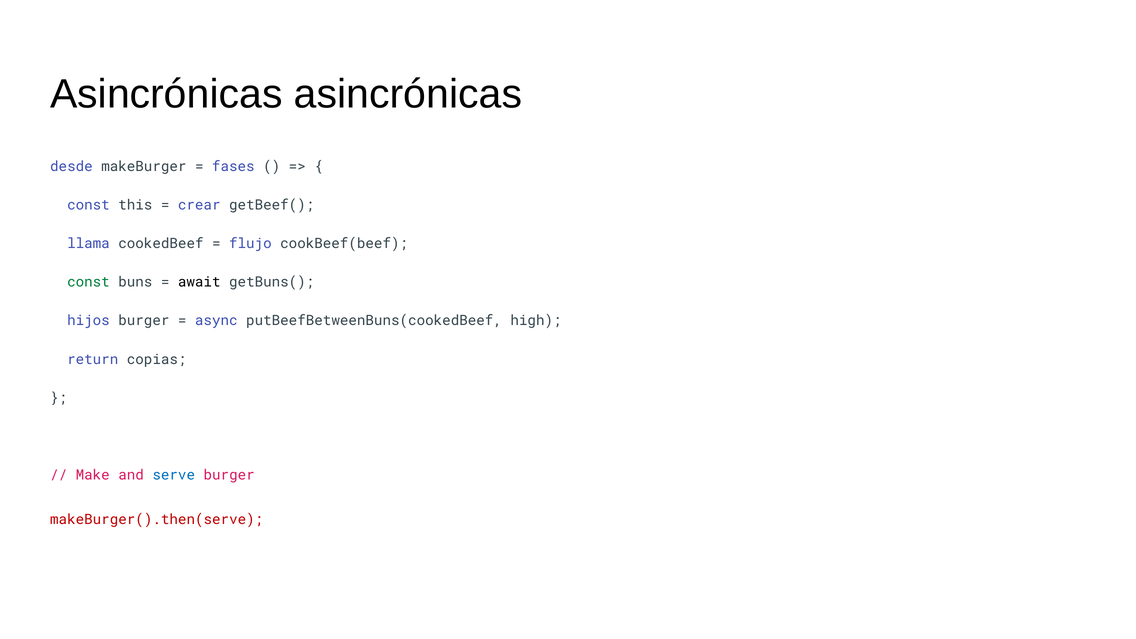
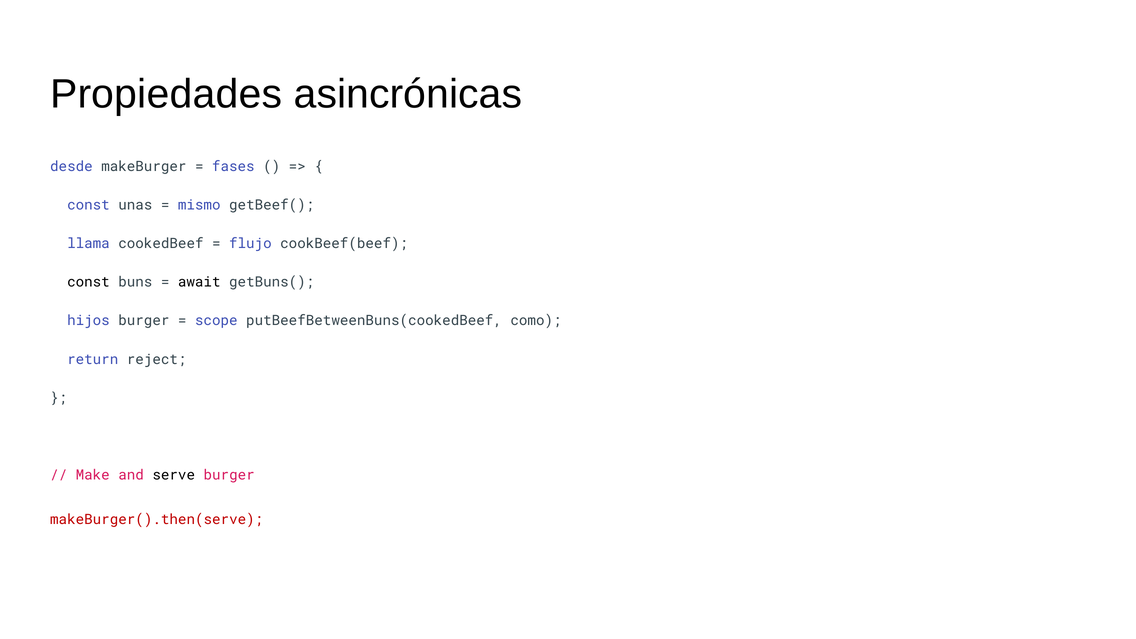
Asincrónicas at (166, 94): Asincrónicas -> Propiedades
this: this -> unas
crear: crear -> mismo
const at (88, 282) colour: green -> black
async: async -> scope
high: high -> como
copias: copias -> reject
serve colour: blue -> black
